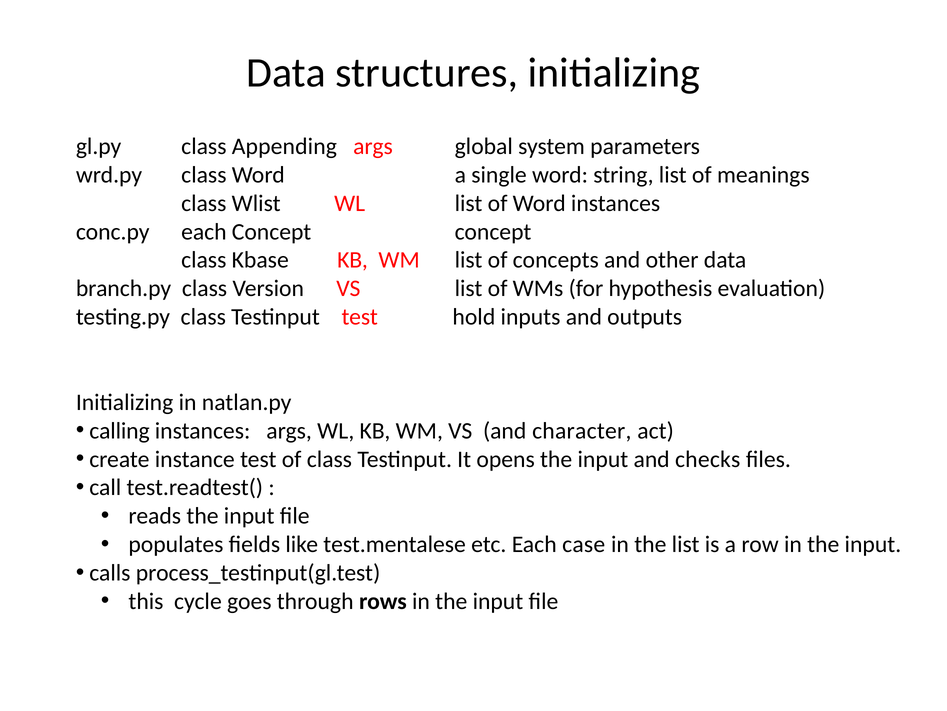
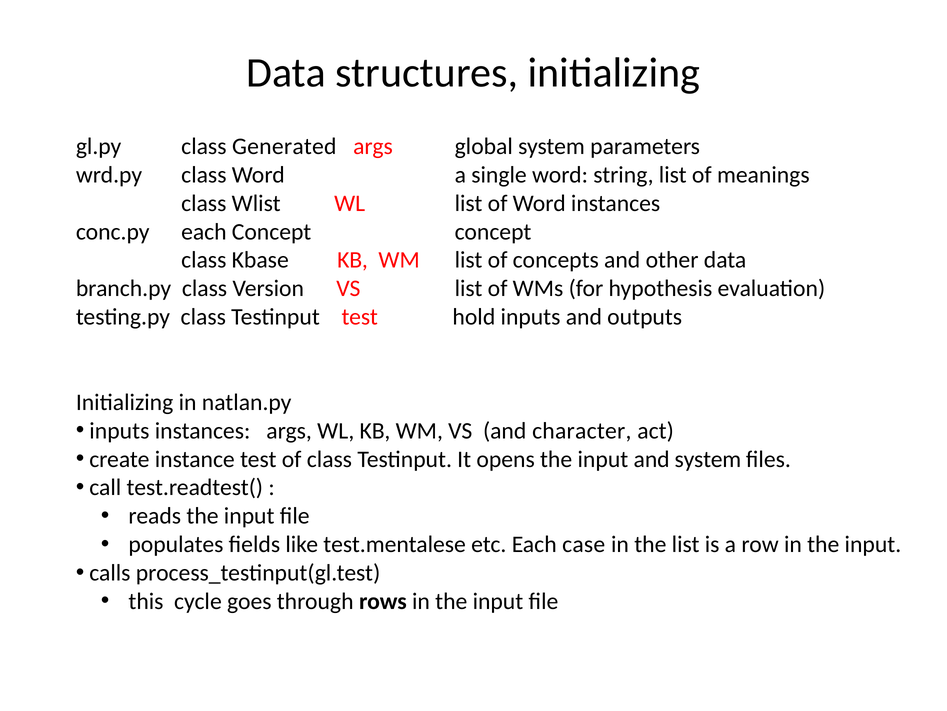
Appending: Appending -> Generated
calling at (119, 430): calling -> inputs
and checks: checks -> system
